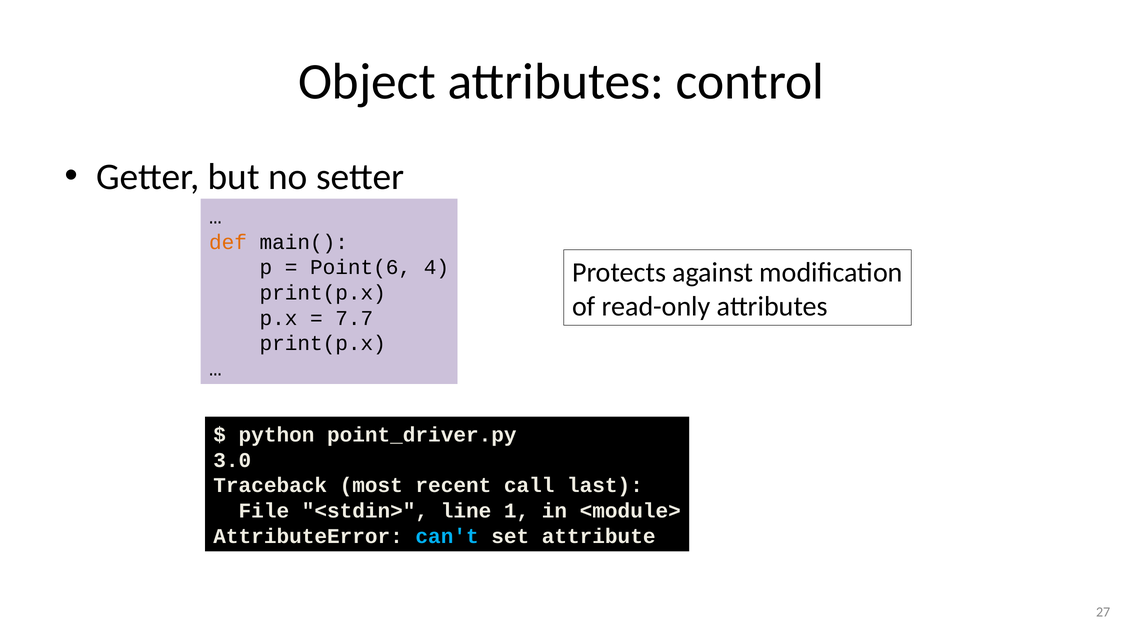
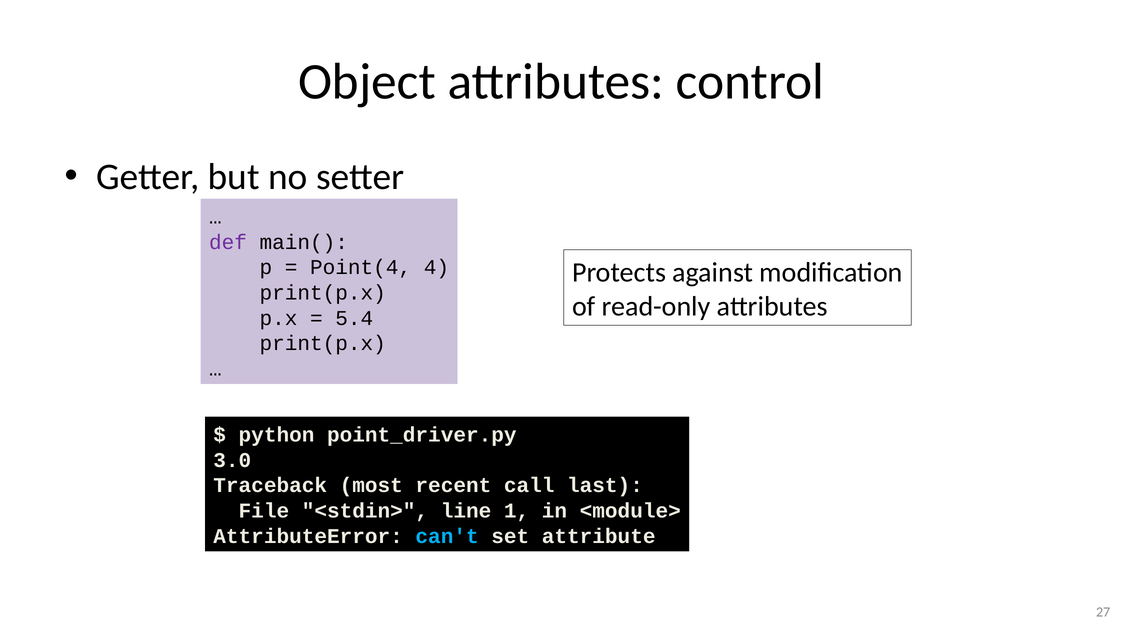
def colour: orange -> purple
Point(6: Point(6 -> Point(4
7.7: 7.7 -> 5.4
